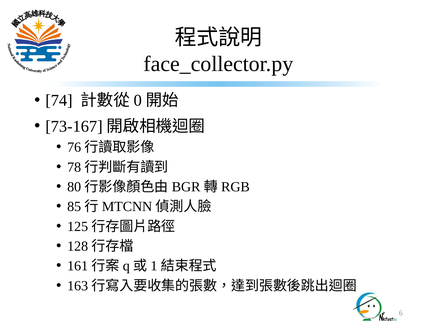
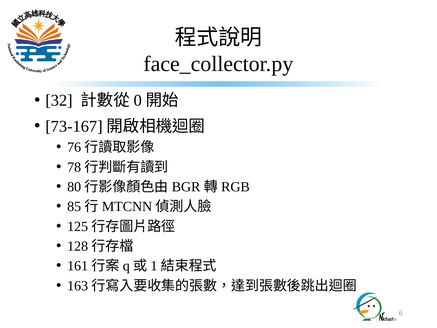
74: 74 -> 32
